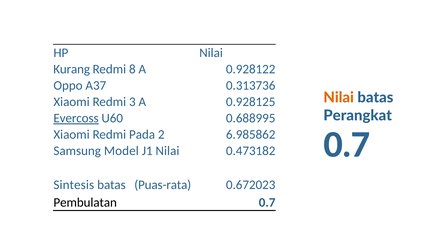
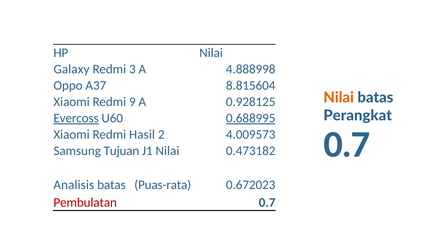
Kurang: Kurang -> Galaxy
8: 8 -> 3
0.928122: 0.928122 -> 4.888998
0.313736: 0.313736 -> 8.815604
3: 3 -> 9
0.688995 underline: none -> present
Pada: Pada -> Hasil
6.985862: 6.985862 -> 4.009573
Model: Model -> Tujuan
Sintesis: Sintesis -> Analisis
Pembulatan colour: black -> red
